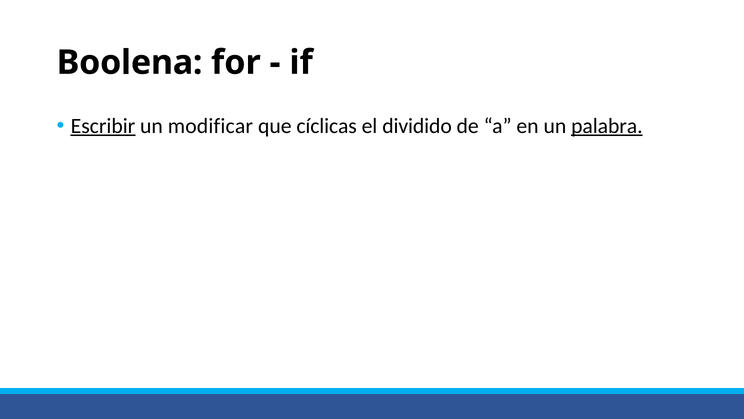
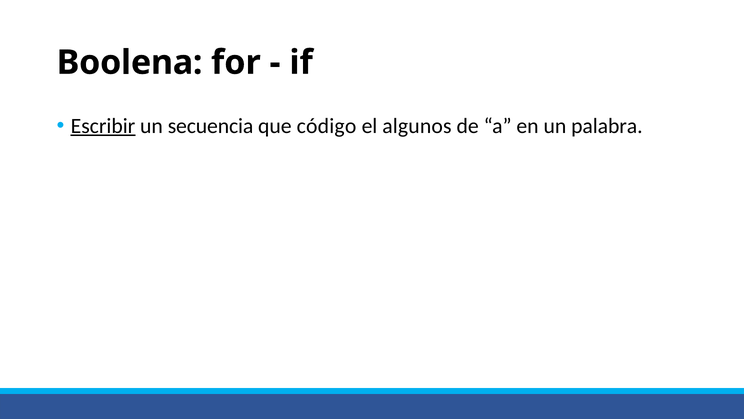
modificar: modificar -> secuencia
cíclicas: cíclicas -> código
dividido: dividido -> algunos
palabra underline: present -> none
